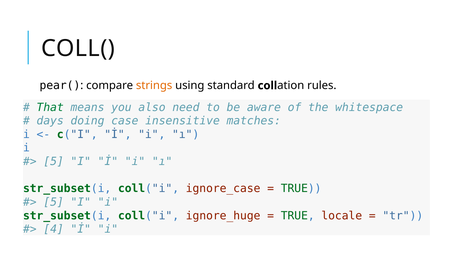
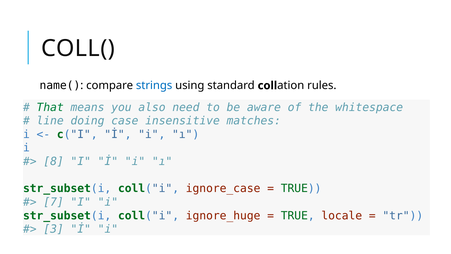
pear(: pear( -> name(
strings colour: orange -> blue
days: days -> line
5 at (54, 161): 5 -> 8
5 at (54, 202): 5 -> 7
4: 4 -> 3
